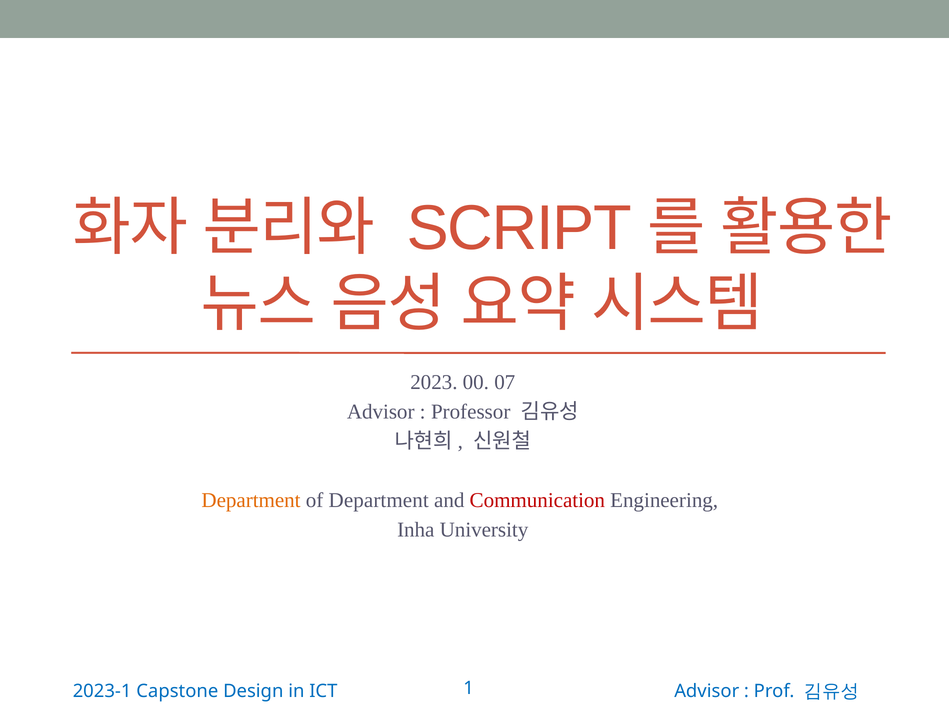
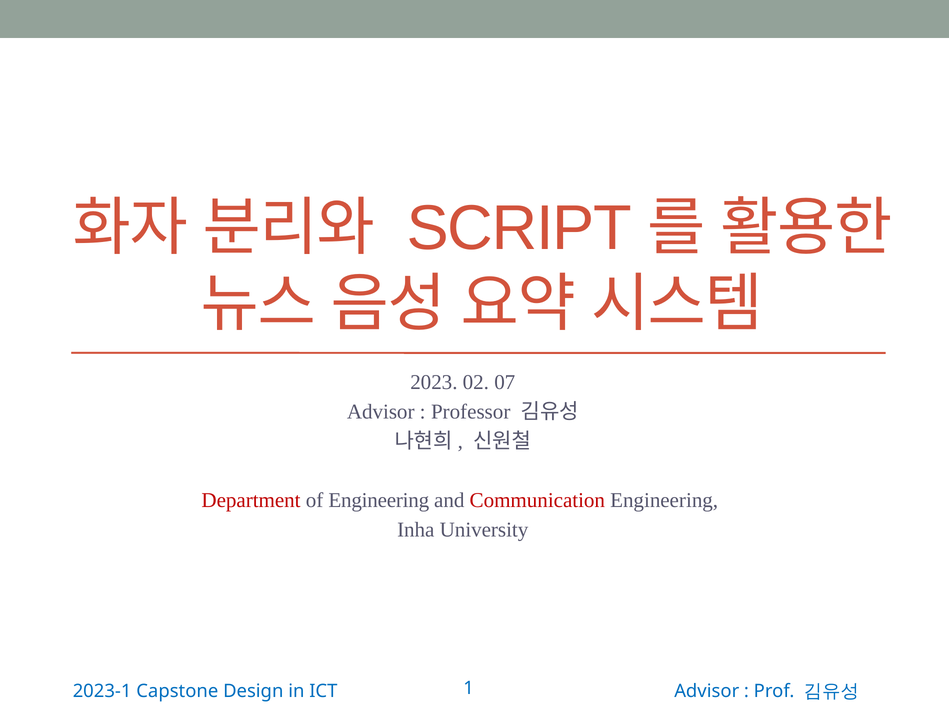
00: 00 -> 02
Department at (251, 500) colour: orange -> red
of Department: Department -> Engineering
